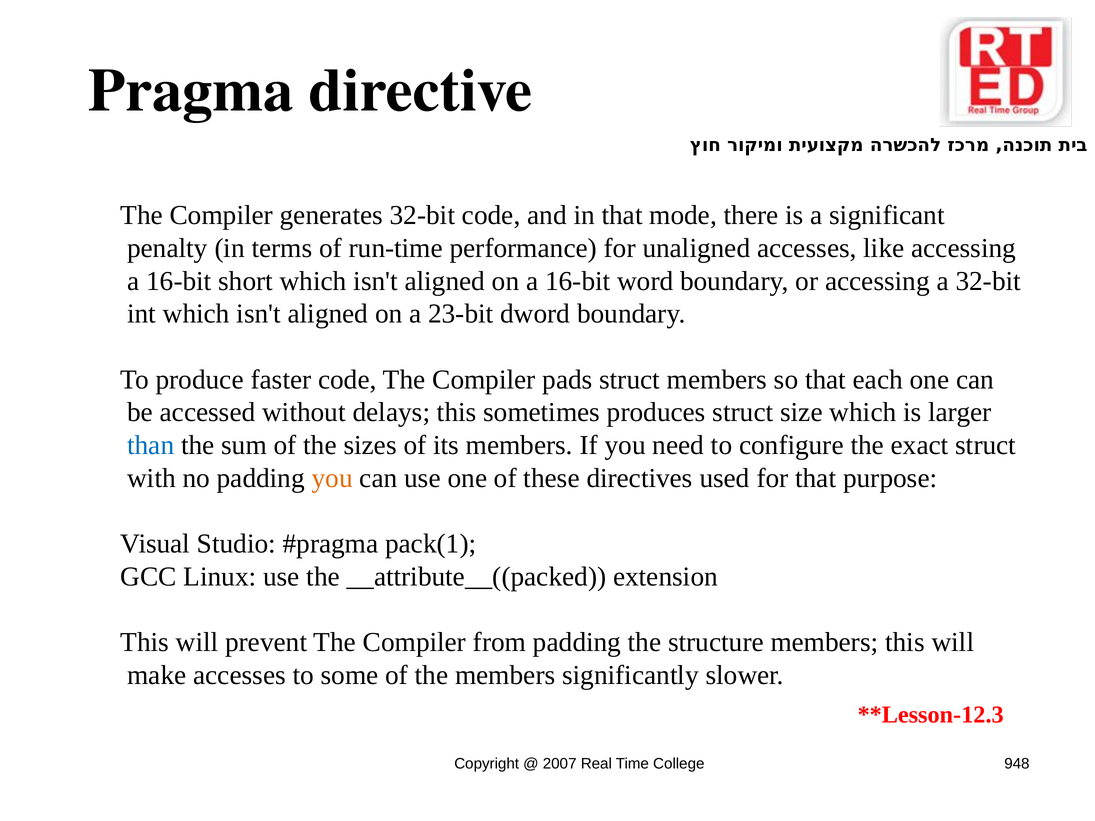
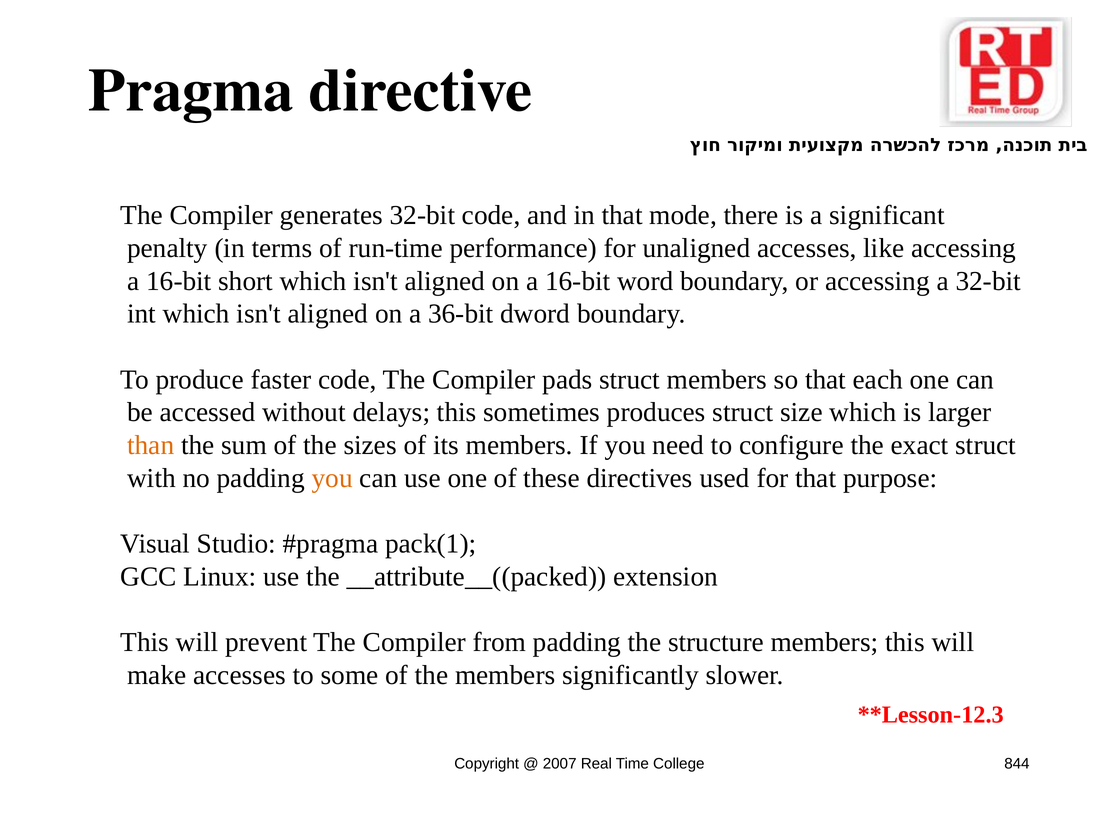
23-bit: 23-bit -> 36-bit
than colour: blue -> orange
948: 948 -> 844
